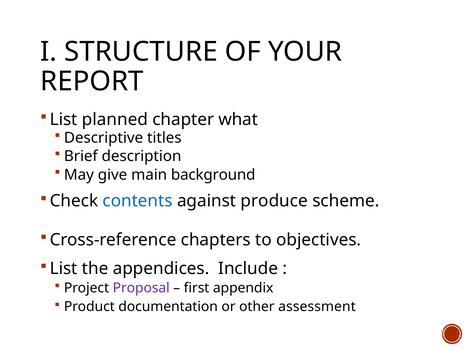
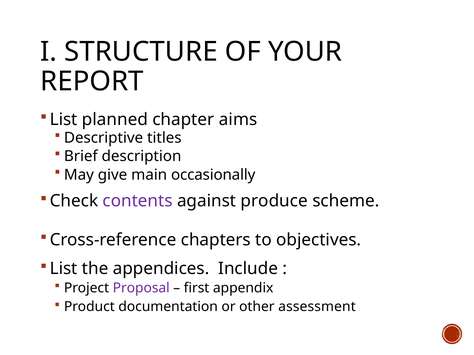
what: what -> aims
background: background -> occasionally
contents colour: blue -> purple
